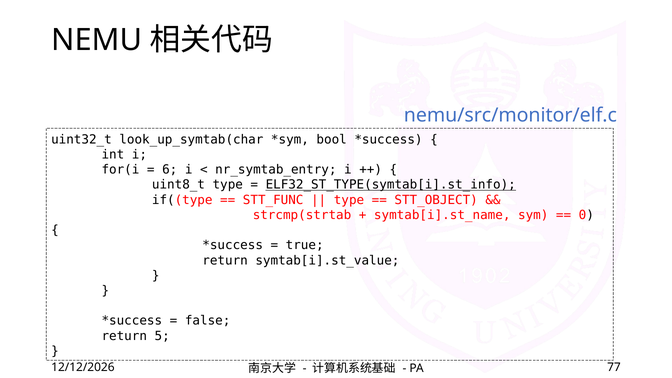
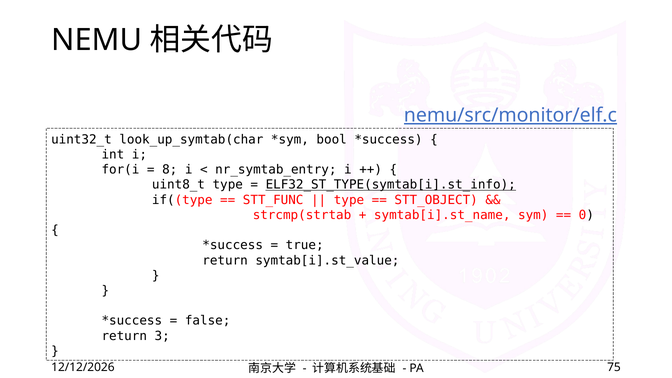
nemu/src/monitor/elf.c underline: none -> present
6: 6 -> 8
5: 5 -> 3
77: 77 -> 75
